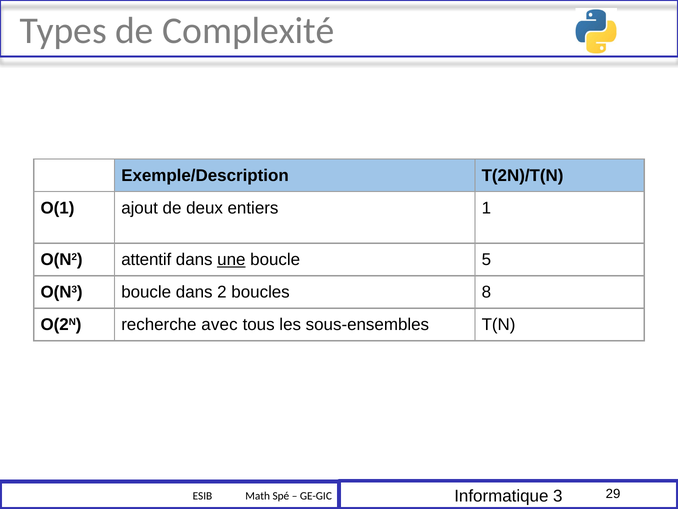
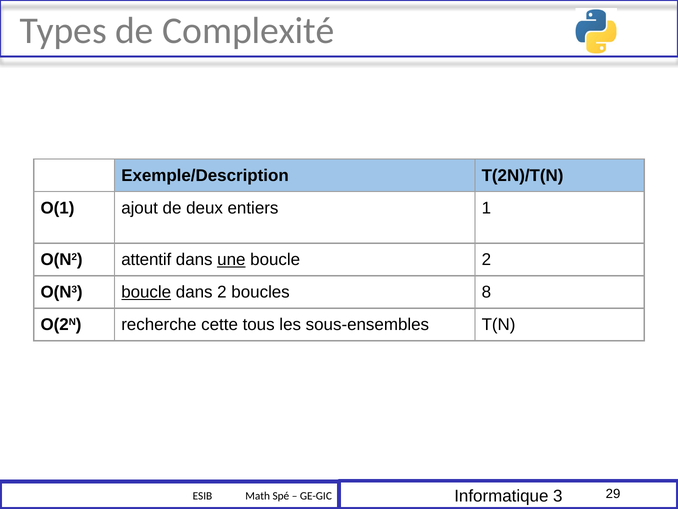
boucle 5: 5 -> 2
boucle at (146, 292) underline: none -> present
avec: avec -> cette
